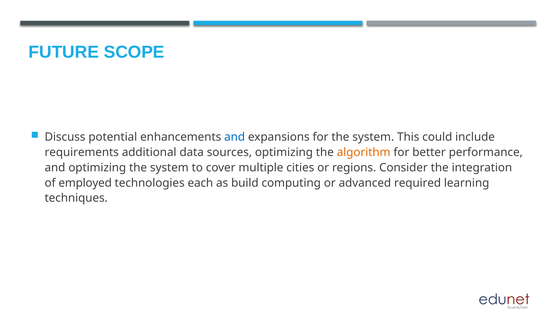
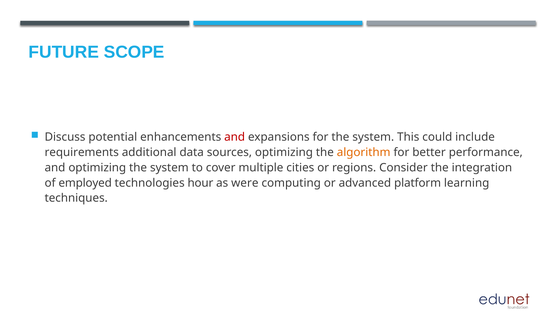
and at (235, 137) colour: blue -> red
each: each -> hour
build: build -> were
required: required -> platform
